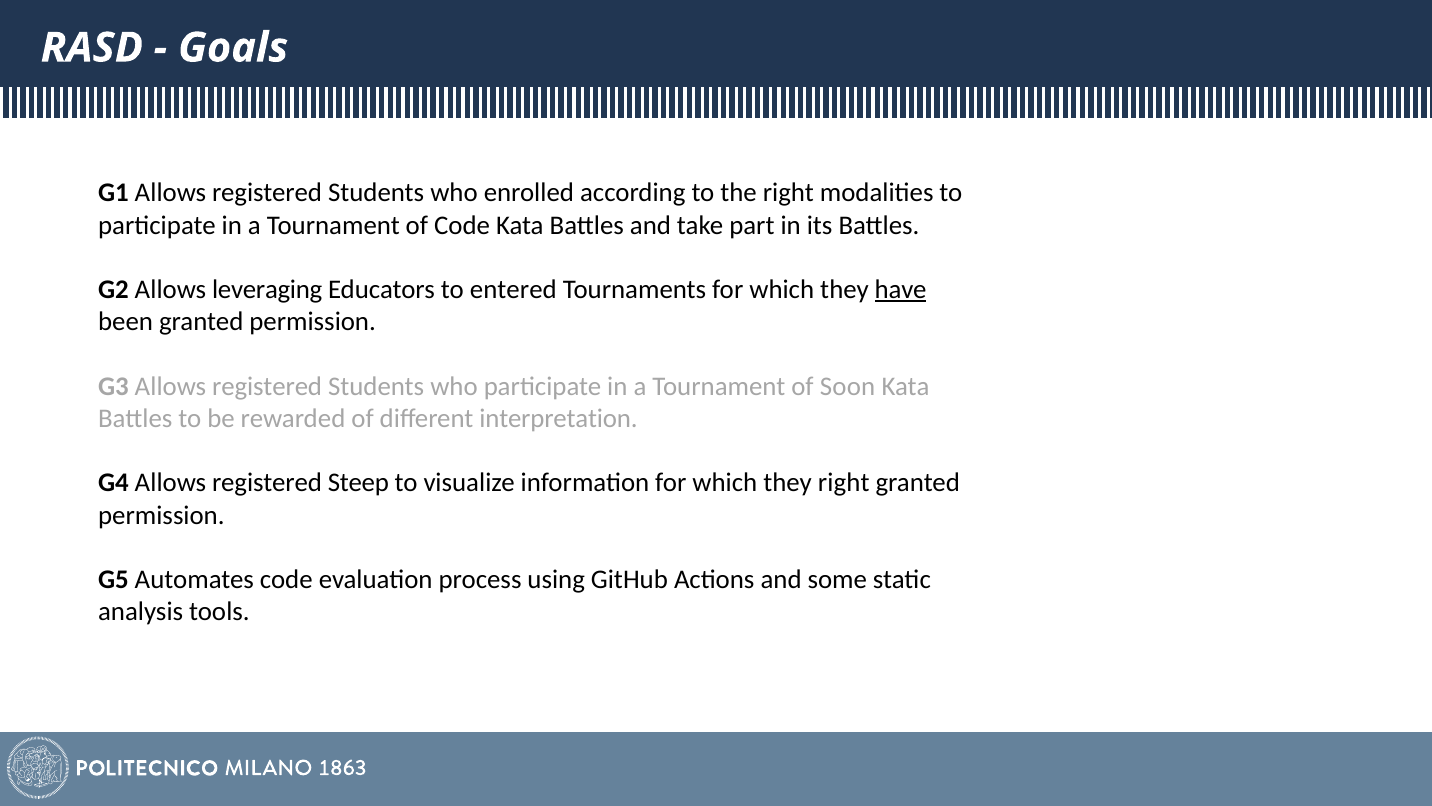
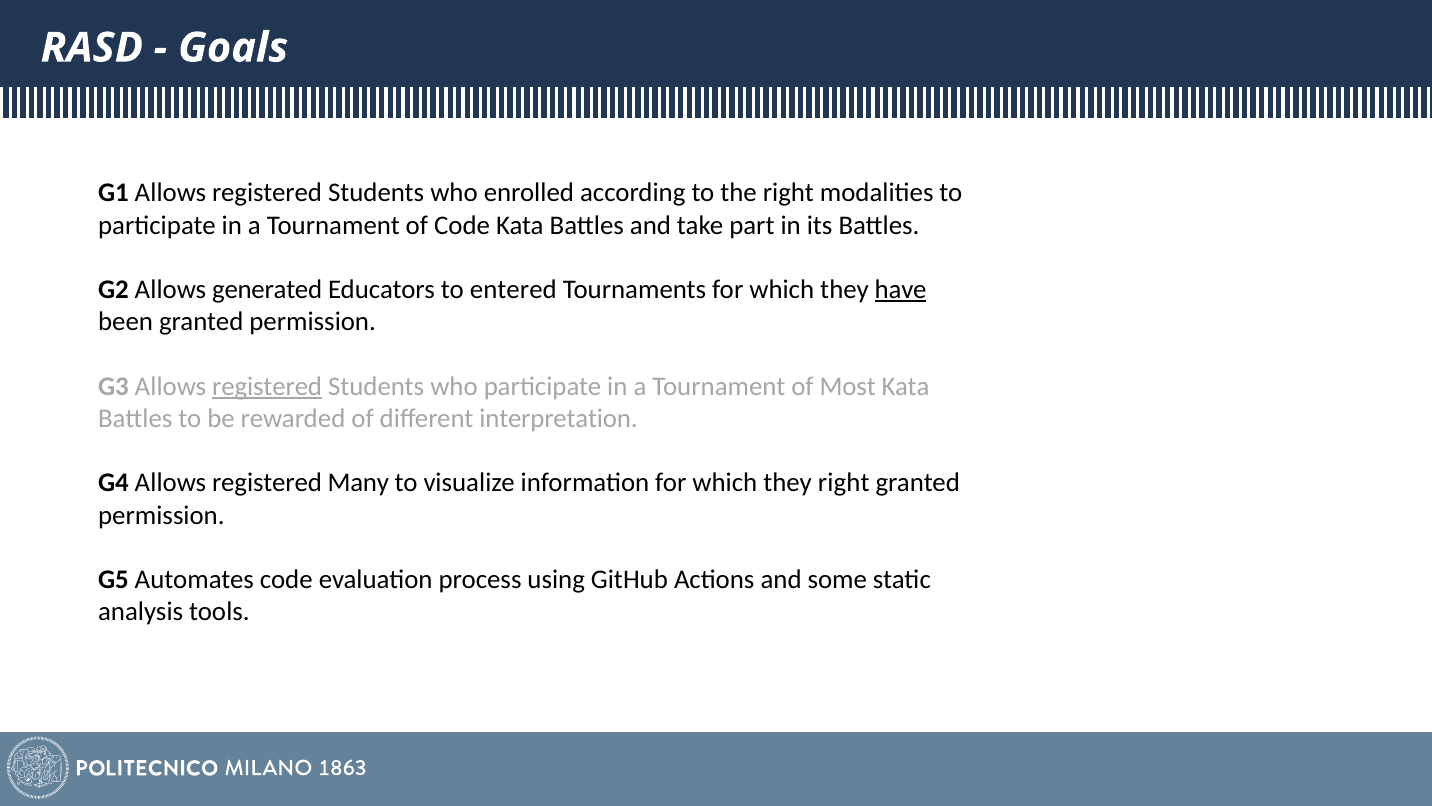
leveraging: leveraging -> generated
registered at (267, 386) underline: none -> present
Soon: Soon -> Most
Steep: Steep -> Many
